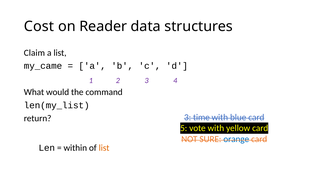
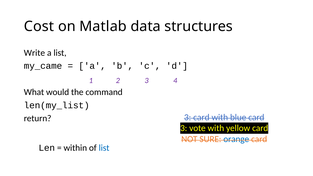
Reader: Reader -> Matlab
Claim: Claim -> Write
3 time: time -> card
5 at (184, 128): 5 -> 3
list at (104, 148) colour: orange -> blue
